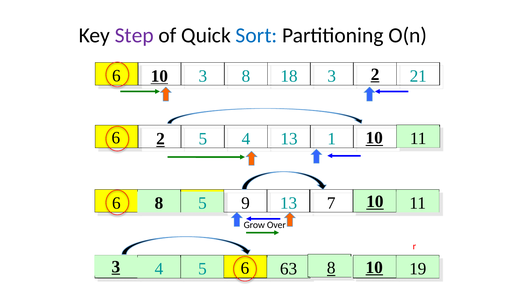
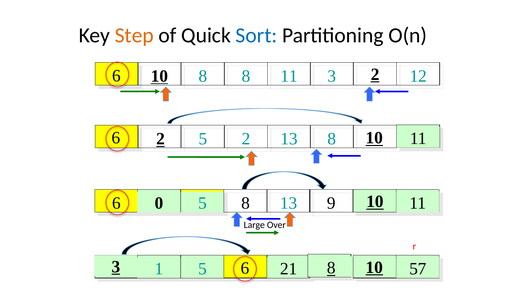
Step colour: purple -> orange
10 3: 3 -> 8
8 18: 18 -> 11
21: 21 -> 12
5 4: 4 -> 2
13 1: 1 -> 8
8 at (159, 203): 8 -> 0
5 9: 9 -> 8
7: 7 -> 9
Grow: Grow -> Large
3 4: 4 -> 1
63: 63 -> 21
19: 19 -> 57
